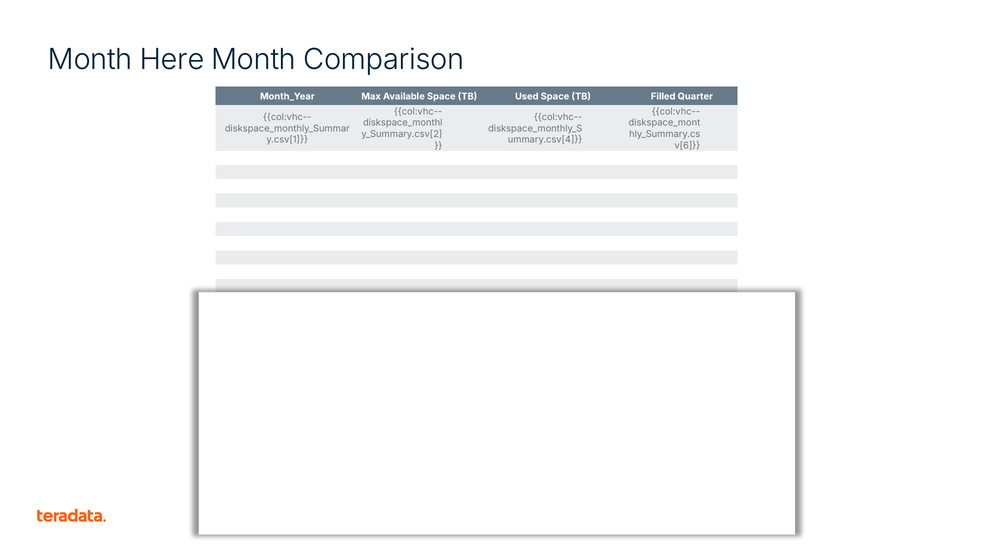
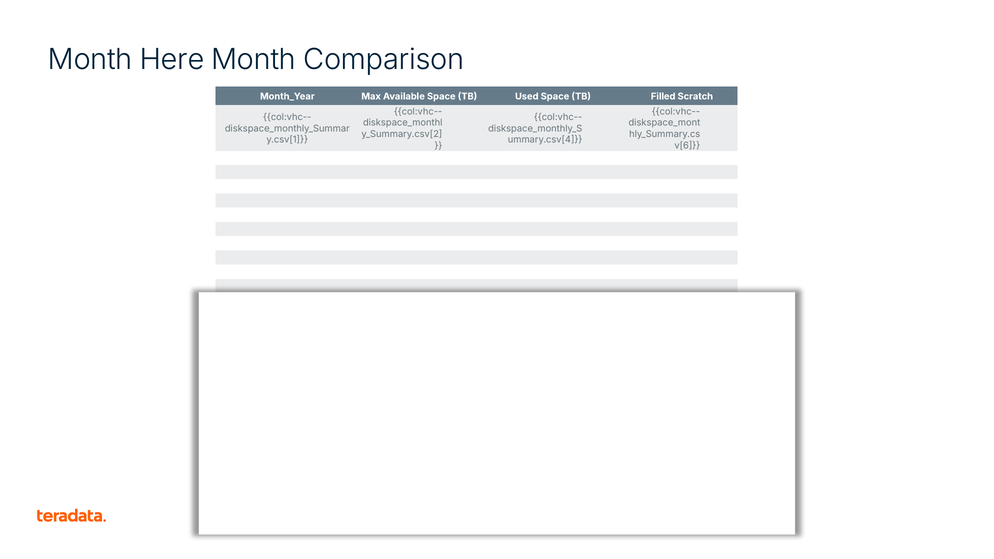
Quarter: Quarter -> Scratch
